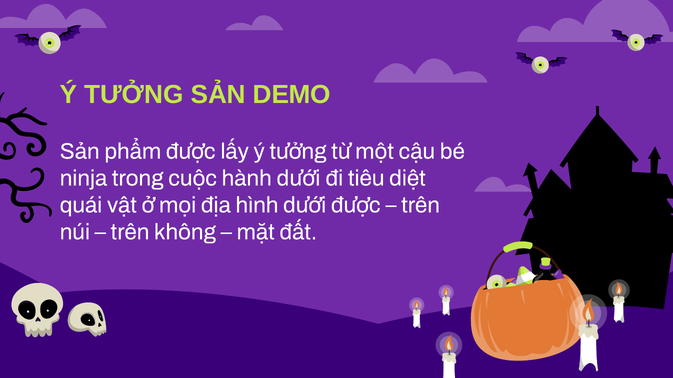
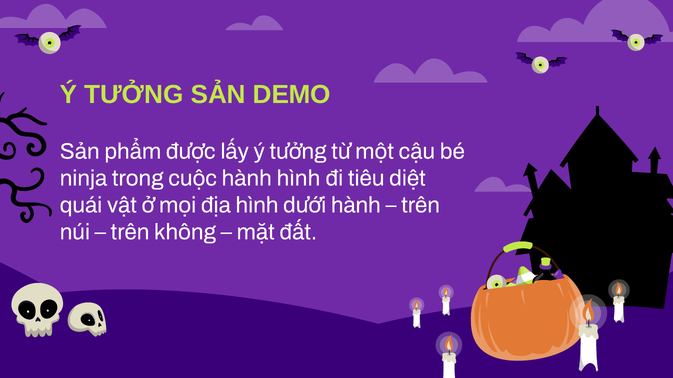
hành dưới: dưới -> hình
dưới được: được -> hành
